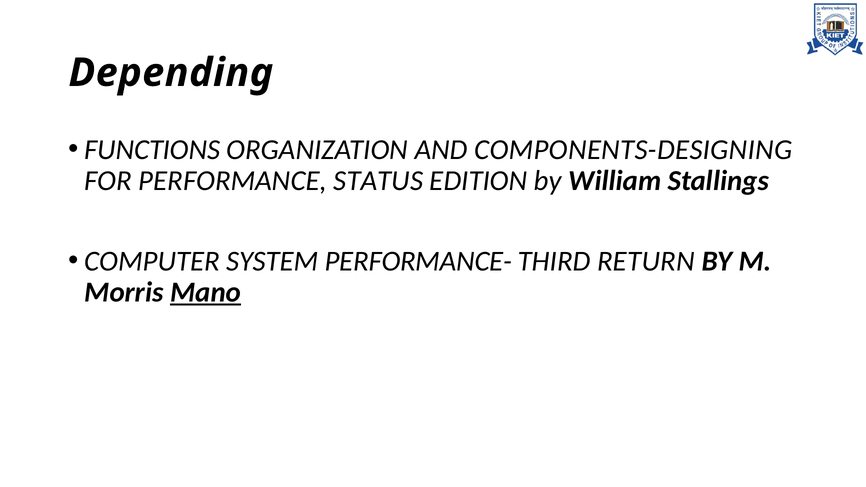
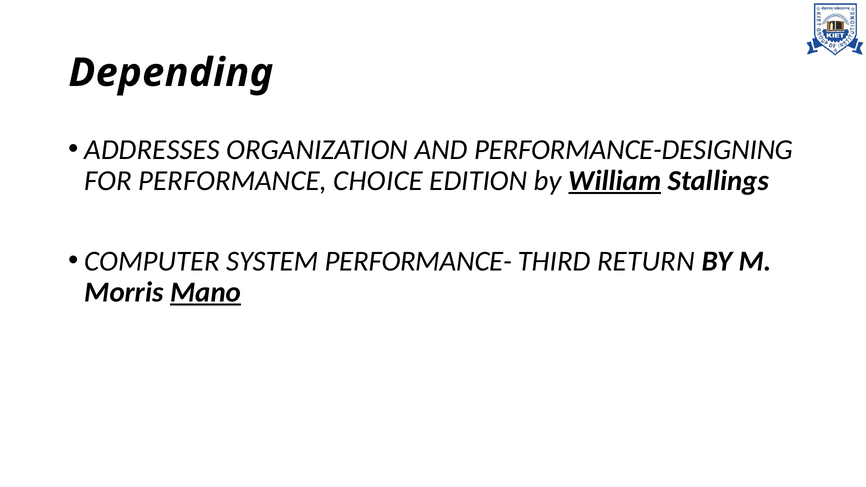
FUNCTIONS: FUNCTIONS -> ADDRESSES
COMPONENTS-DESIGNING: COMPONENTS-DESIGNING -> PERFORMANCE-DESIGNING
STATUS: STATUS -> CHOICE
William underline: none -> present
